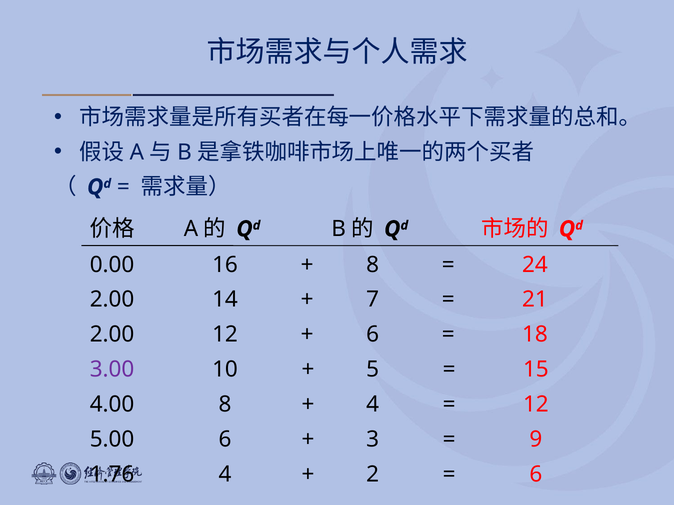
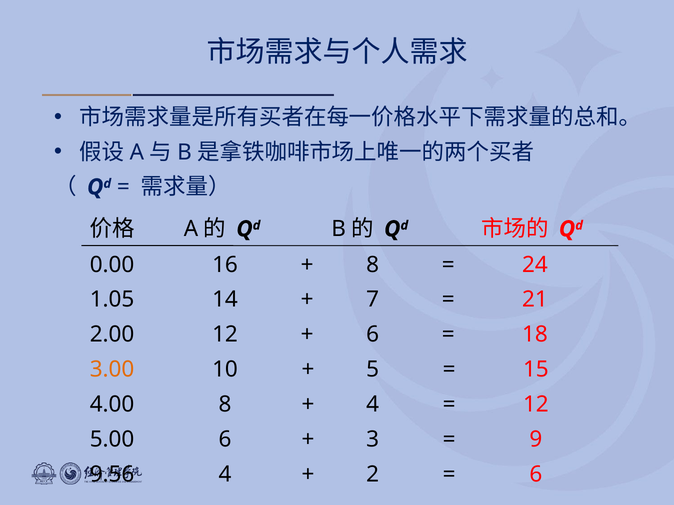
2.00 at (112, 300): 2.00 -> 1.05
3.00 colour: purple -> orange
1.76: 1.76 -> 9.56
